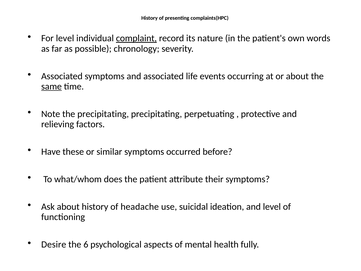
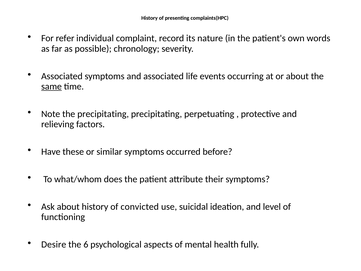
For level: level -> refer
complaint underline: present -> none
headache: headache -> convicted
